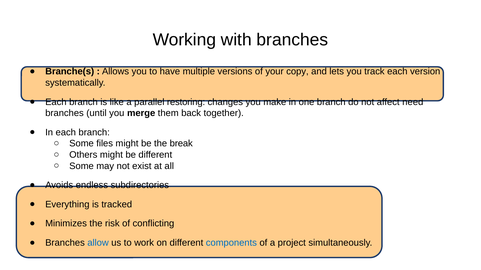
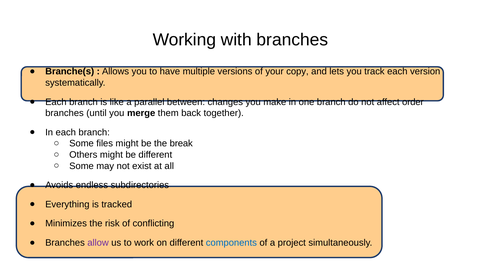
restoring: restoring -> between
need: need -> order
allow colour: blue -> purple
